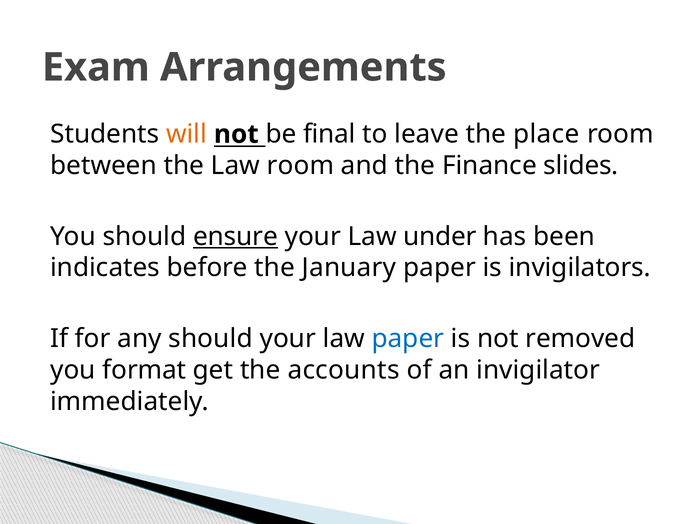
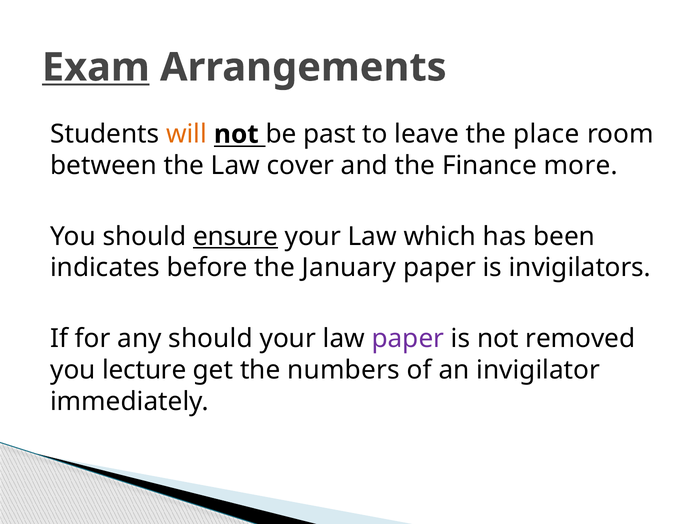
Exam underline: none -> present
final: final -> past
Law room: room -> cover
slides: slides -> more
under: under -> which
paper at (408, 339) colour: blue -> purple
format: format -> lecture
accounts: accounts -> numbers
